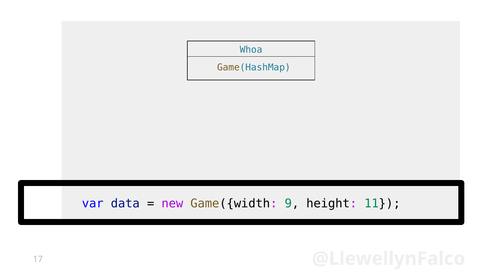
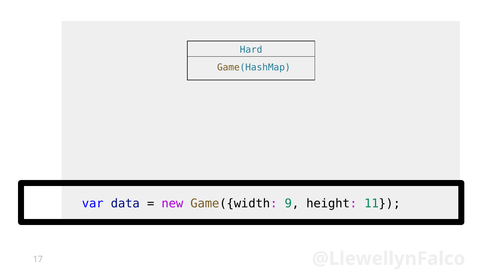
Whoa: Whoa -> Hard
